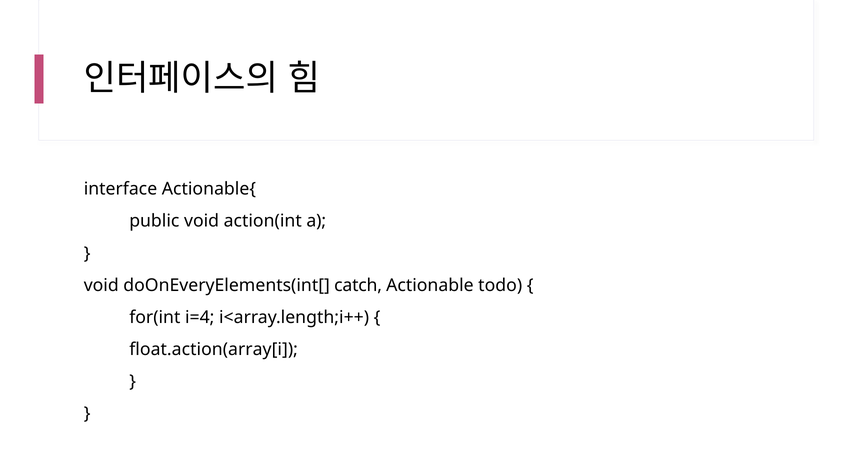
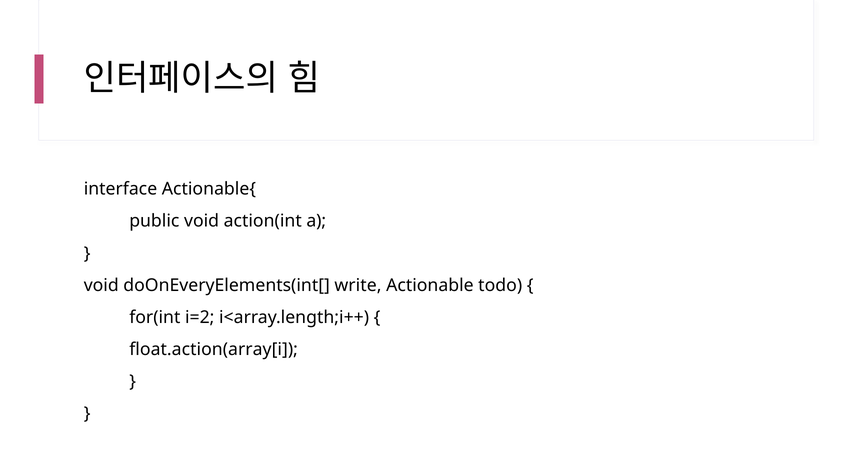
catch: catch -> write
i=4: i=4 -> i=2
